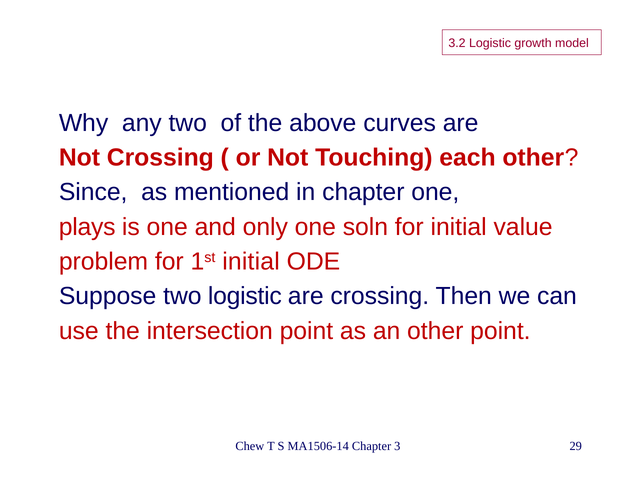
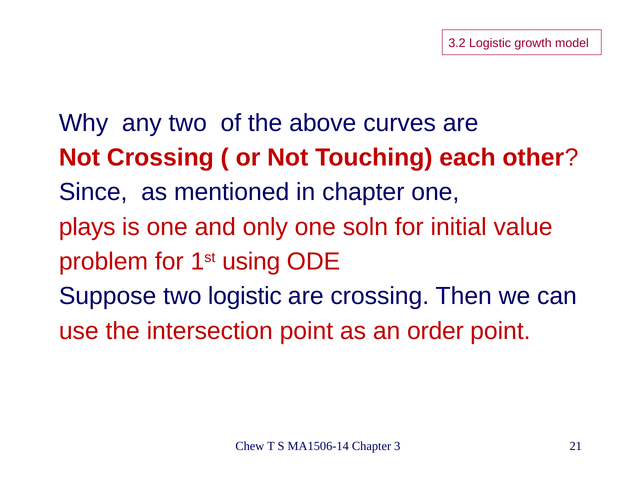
1st initial: initial -> using
an other: other -> order
29: 29 -> 21
